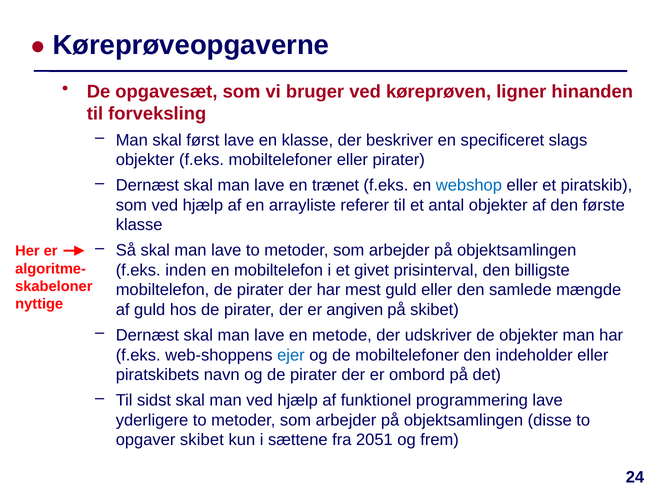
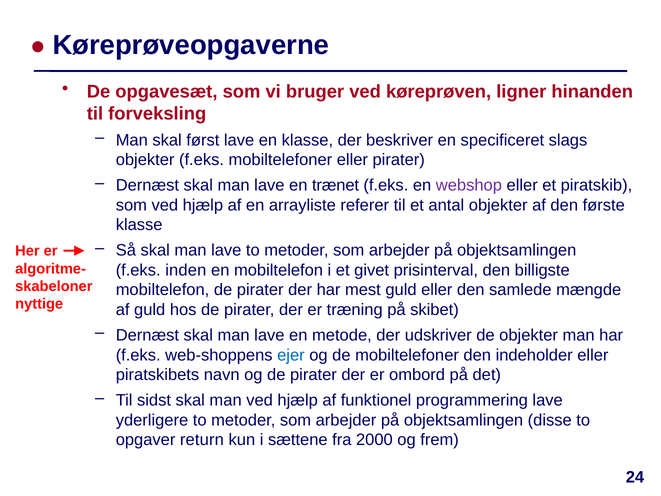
webshop colour: blue -> purple
angiven: angiven -> træning
opgaver skibet: skibet -> return
2051: 2051 -> 2000
